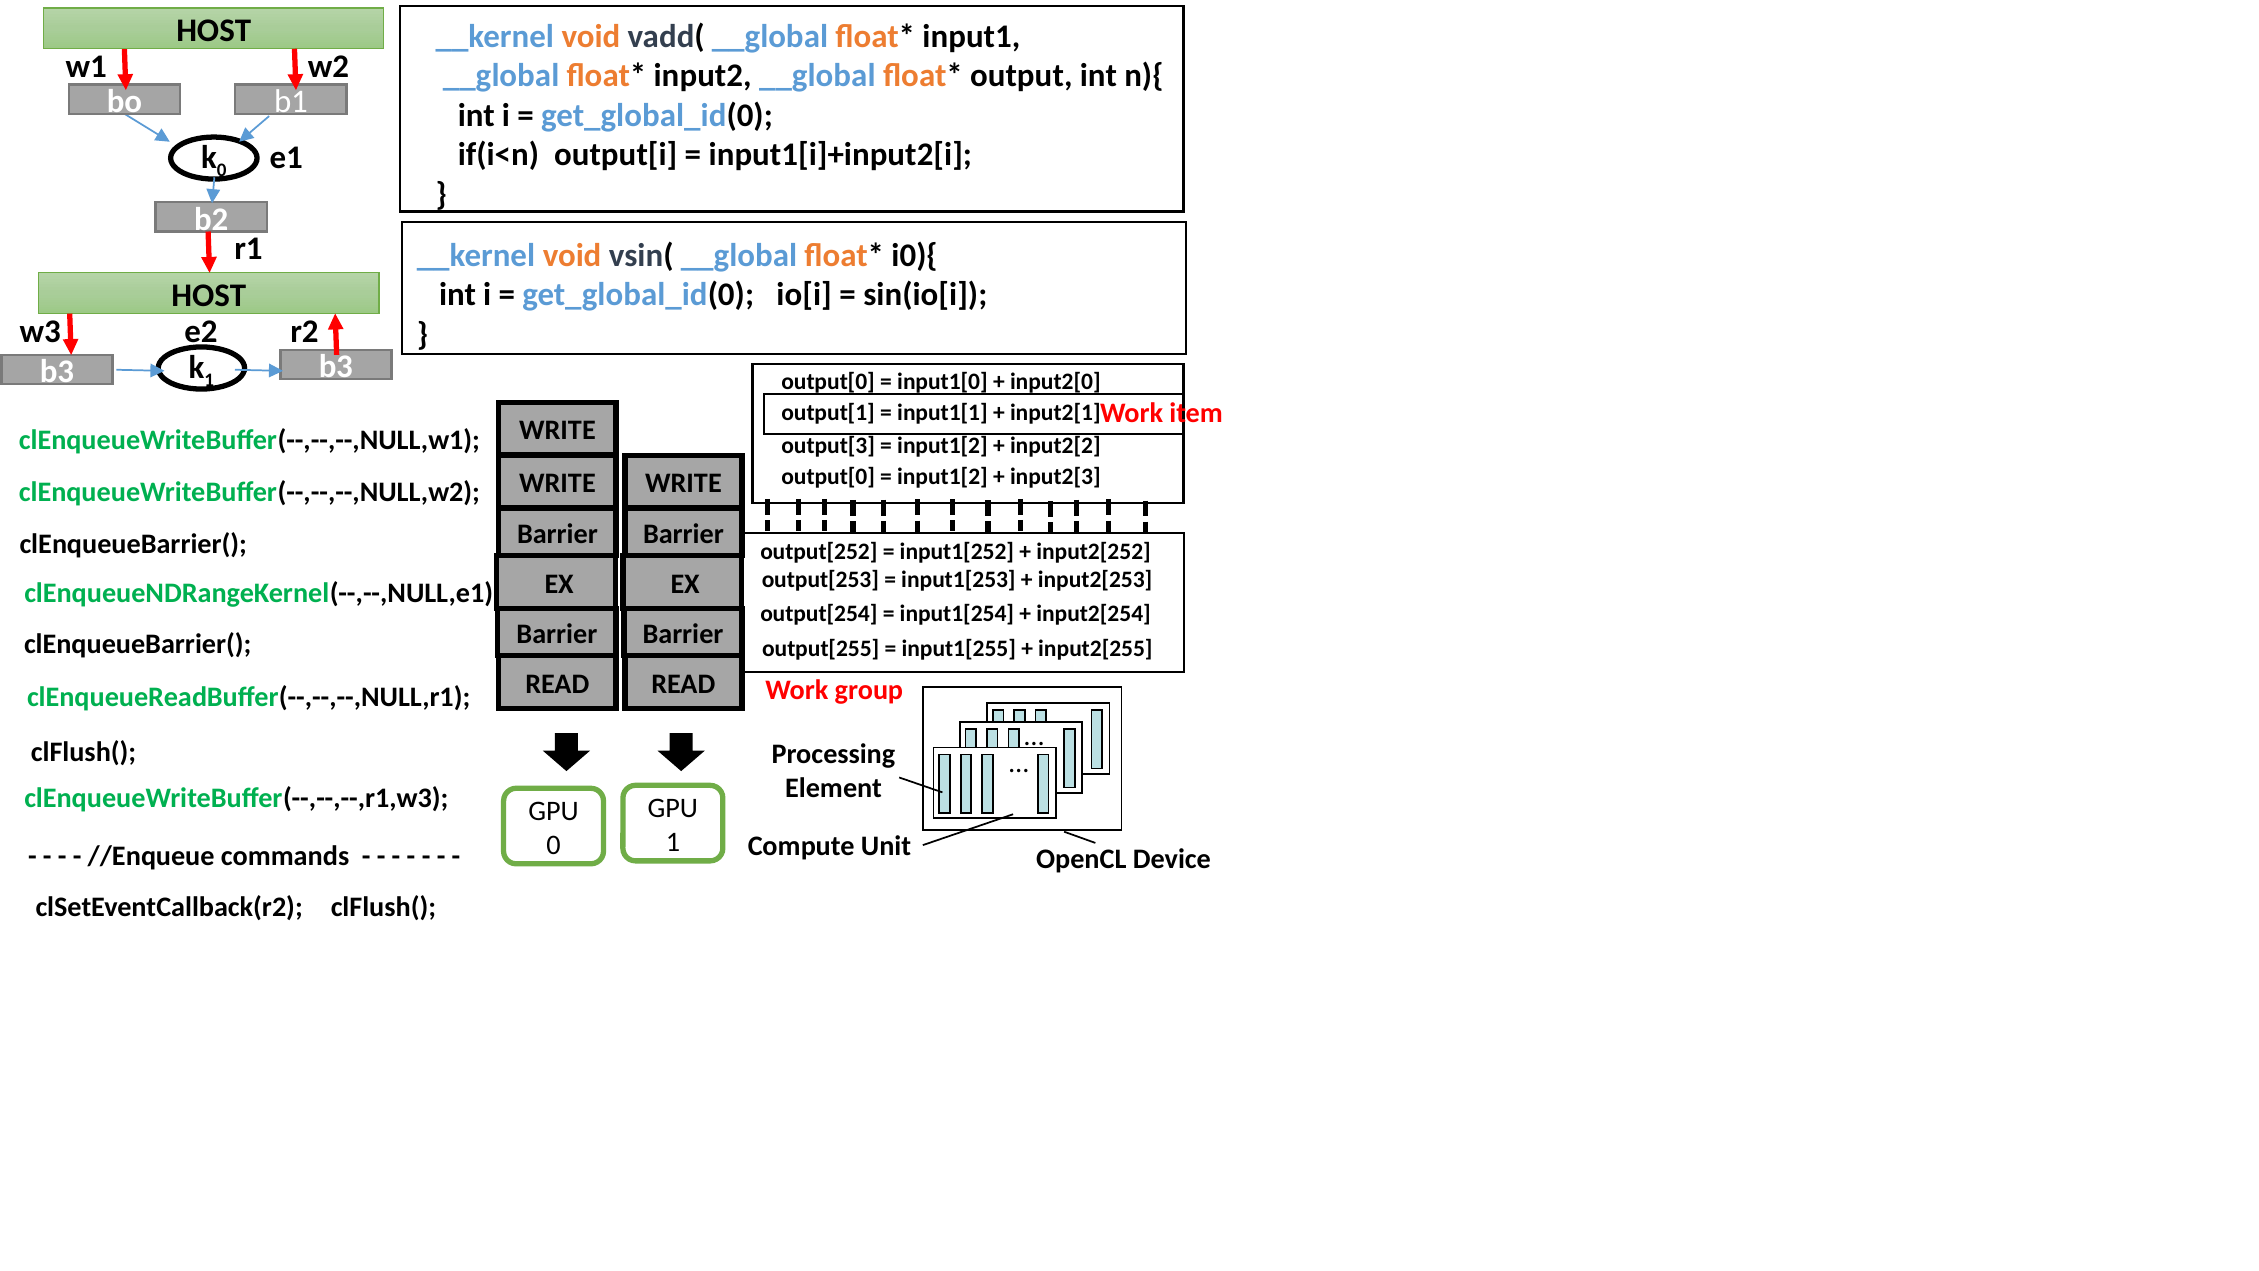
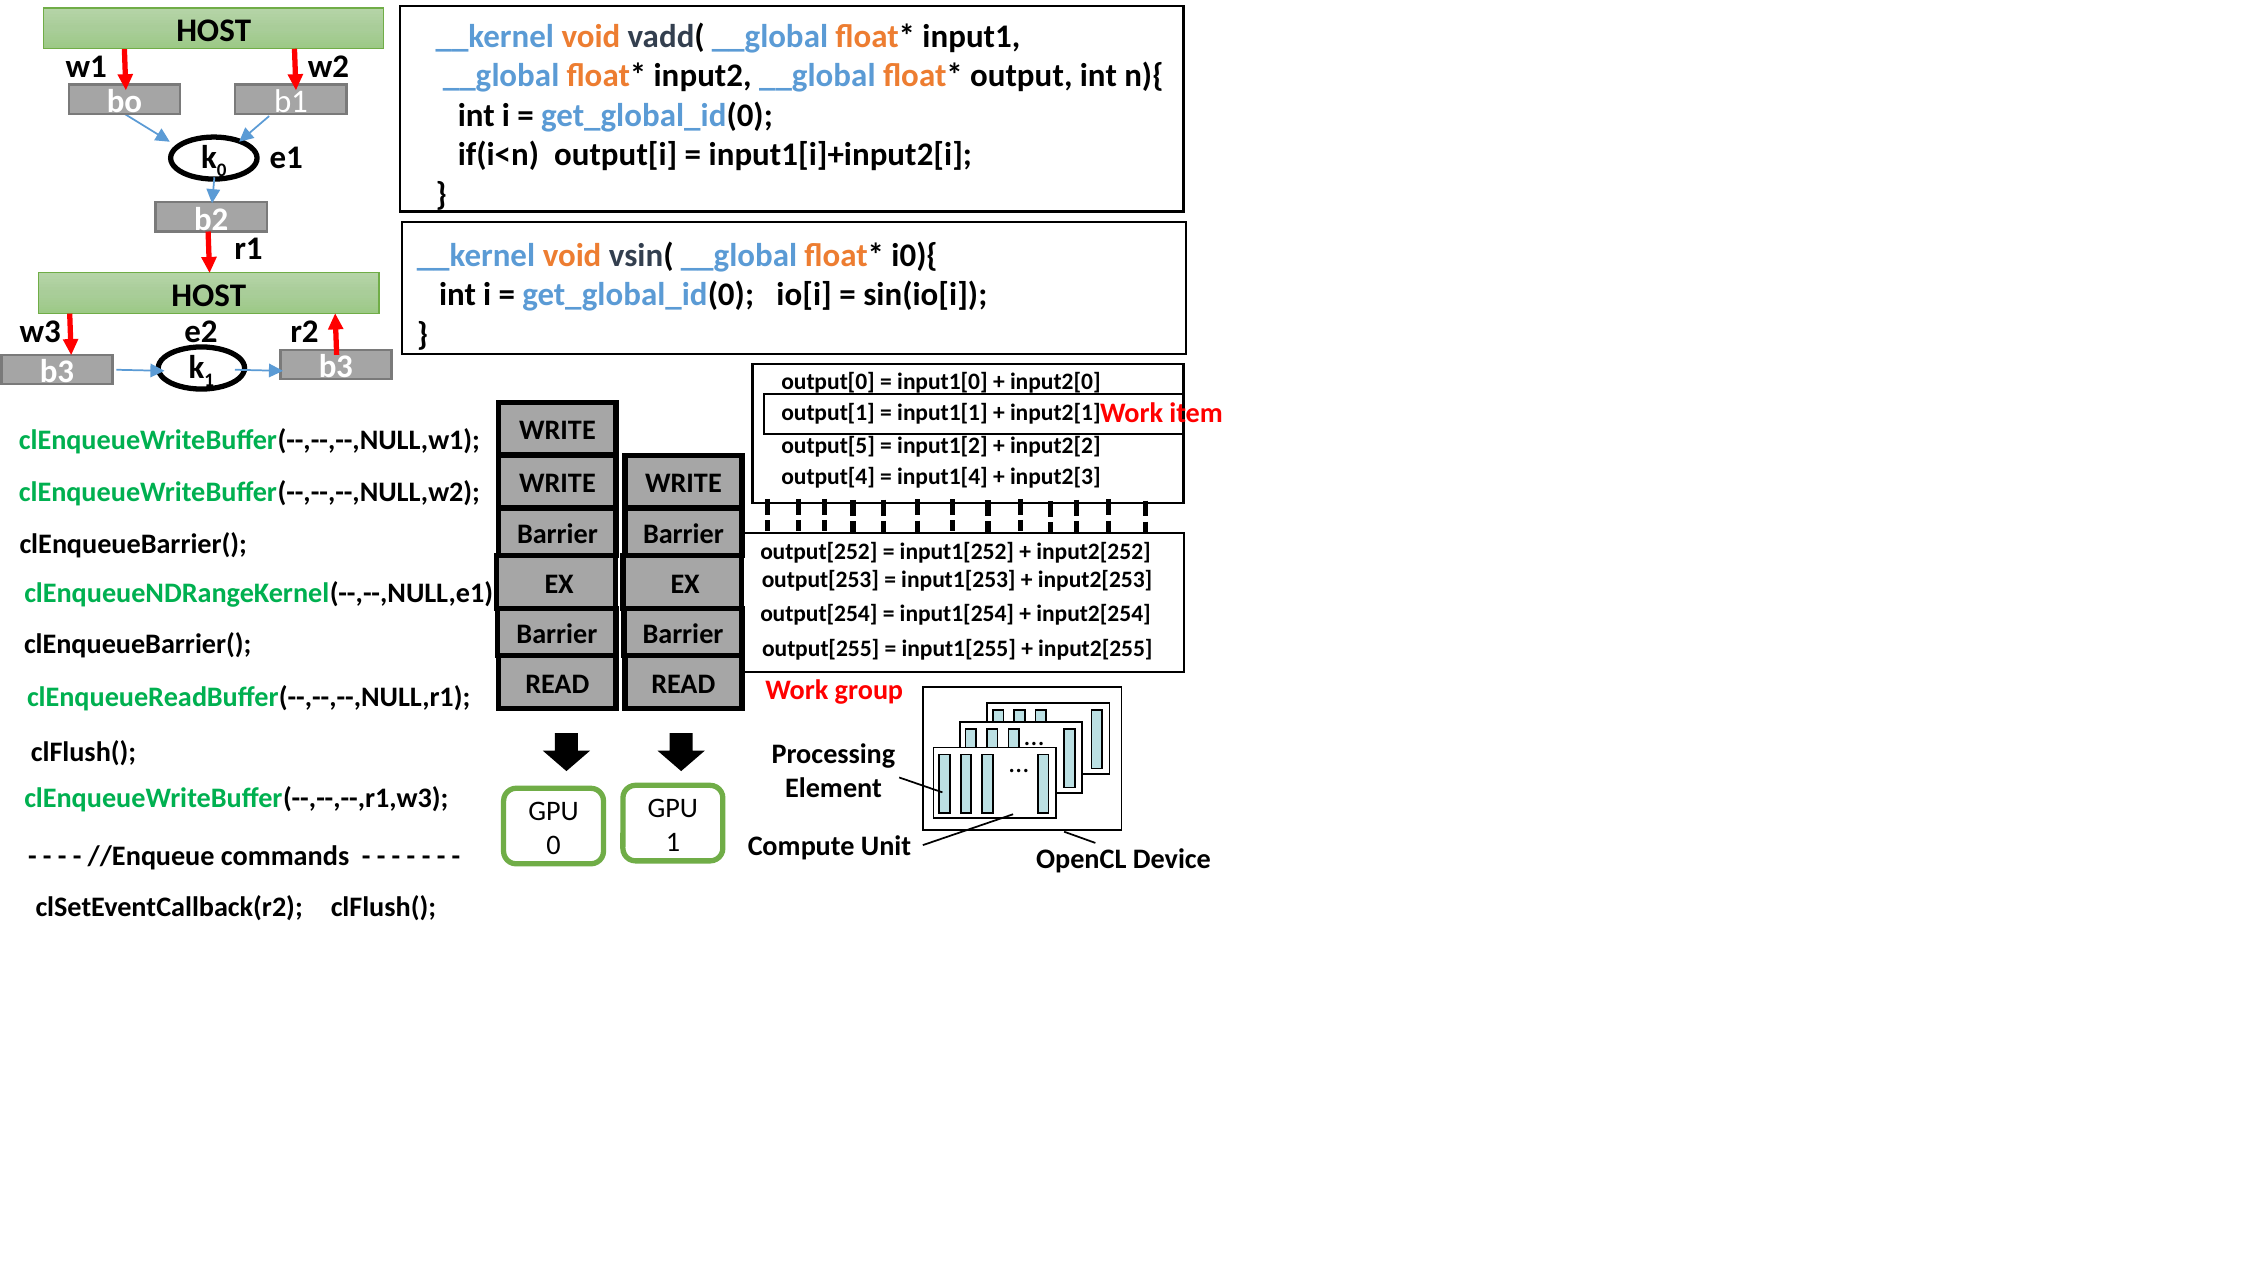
output[3: output[3 -> output[5
output[0 at (828, 476): output[0 -> output[4
input1[2 at (942, 476): input1[2 -> input1[4
